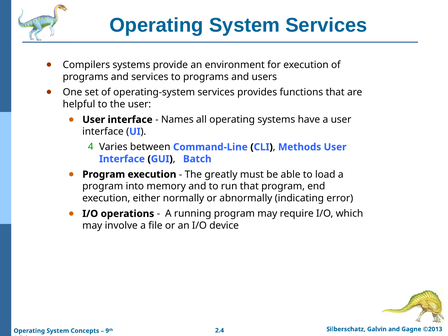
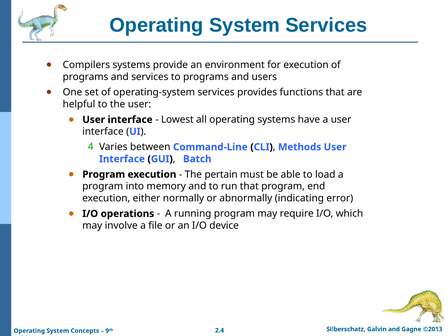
Names: Names -> Lowest
greatly: greatly -> pertain
